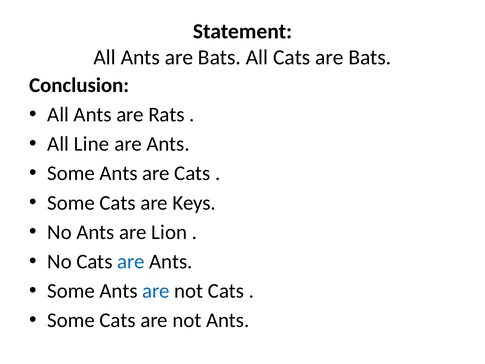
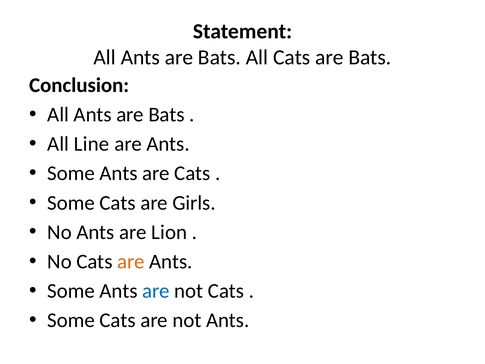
Rats at (166, 115): Rats -> Bats
Keys: Keys -> Girls
are at (131, 261) colour: blue -> orange
